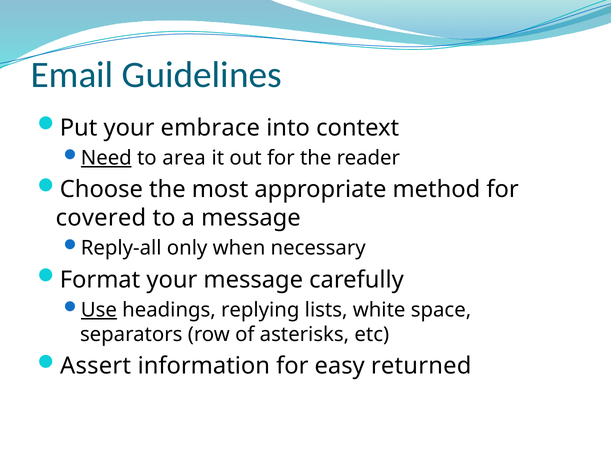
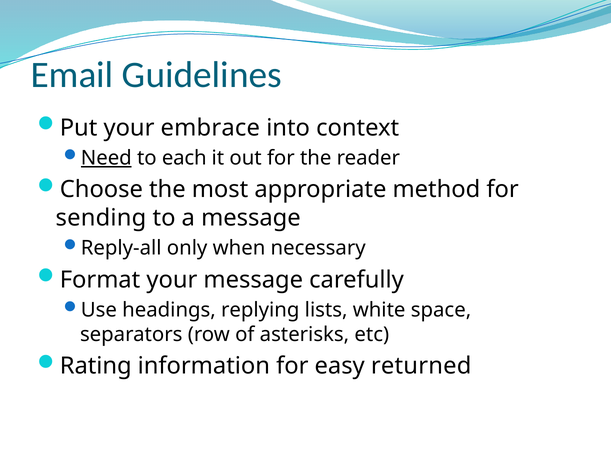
area: area -> each
covered: covered -> sending
Use underline: present -> none
Assert: Assert -> Rating
